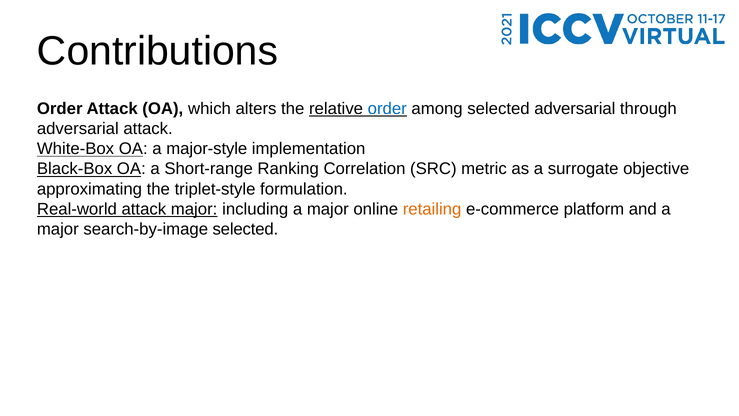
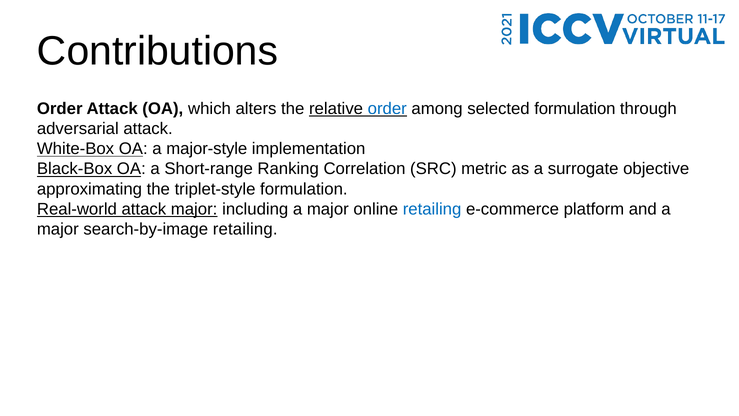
selected adversarial: adversarial -> formulation
retailing at (432, 209) colour: orange -> blue
search-by-image selected: selected -> retailing
